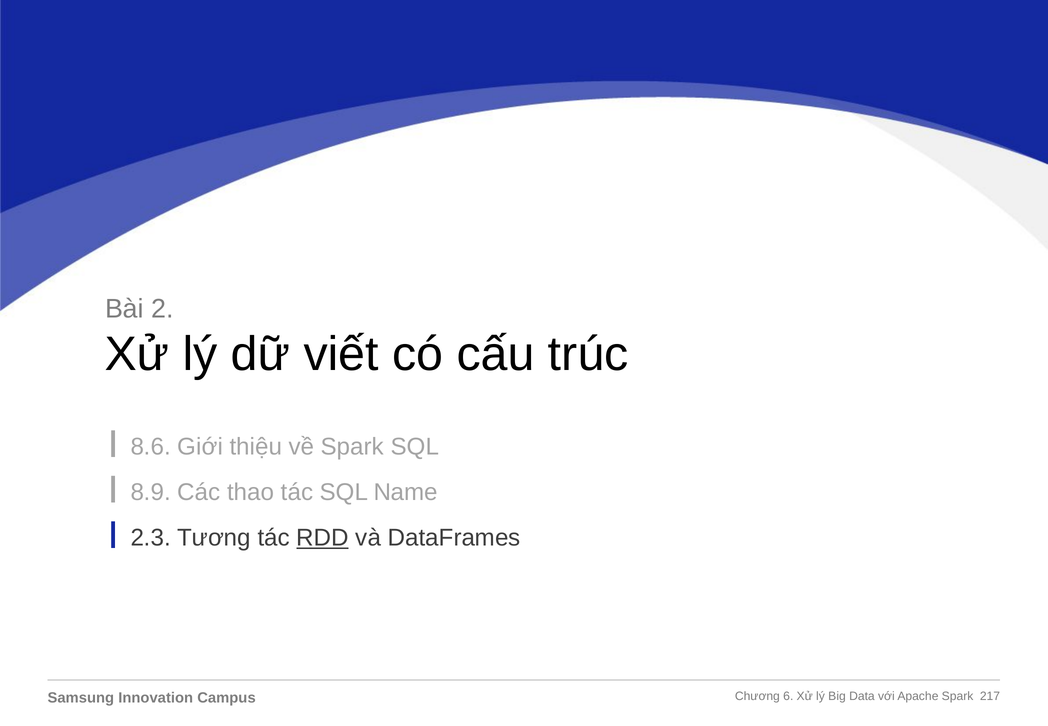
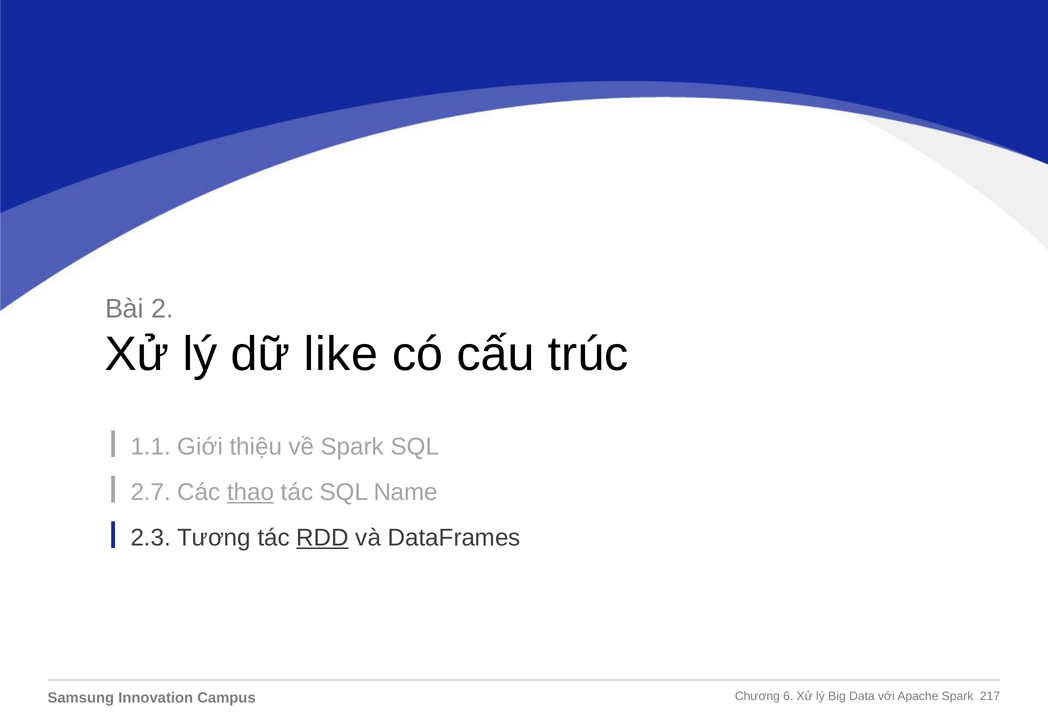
viết: viết -> like
8.6: 8.6 -> 1.1
8.9: 8.9 -> 2.7
thao underline: none -> present
